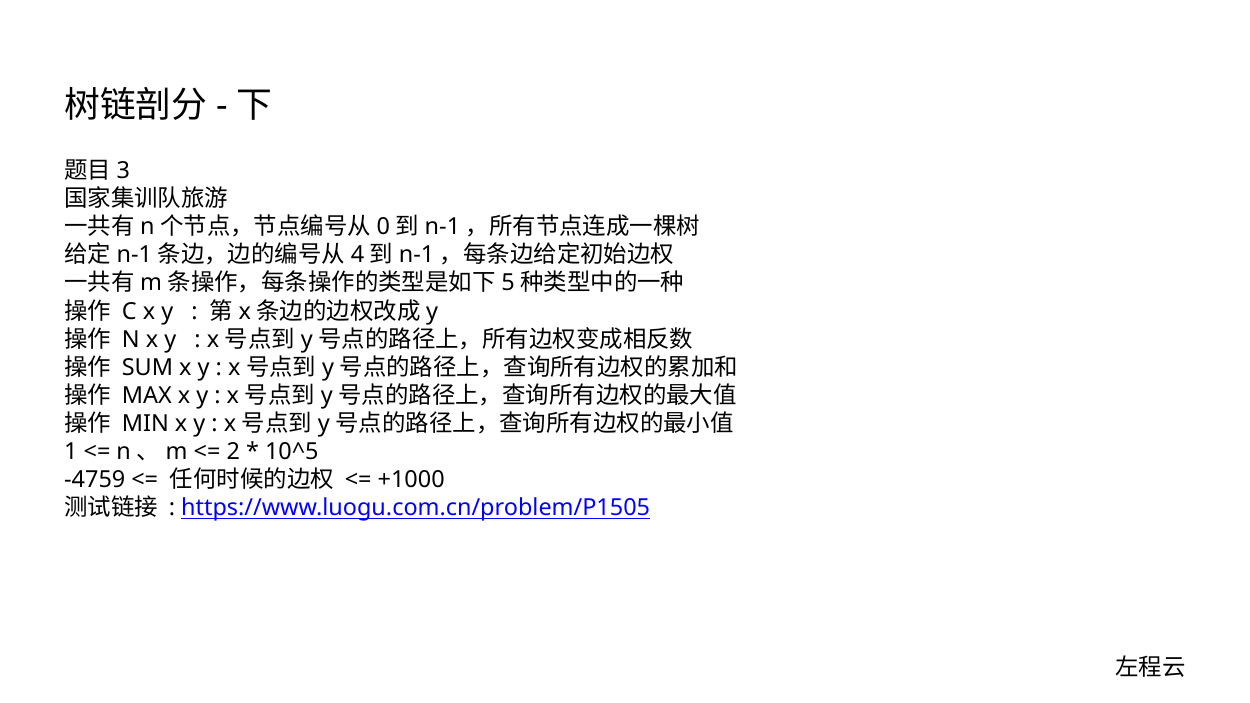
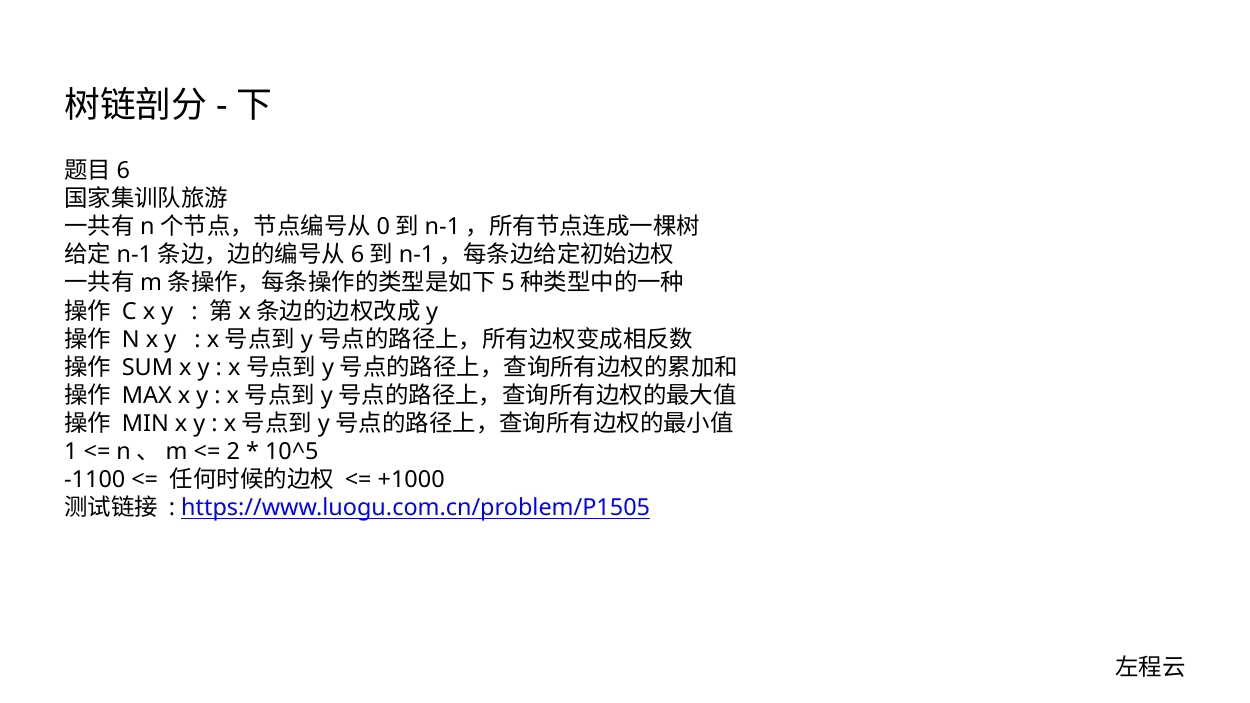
3 at (123, 171): 3 -> 6
4 at (357, 255): 4 -> 6
-4759: -4759 -> -1100
